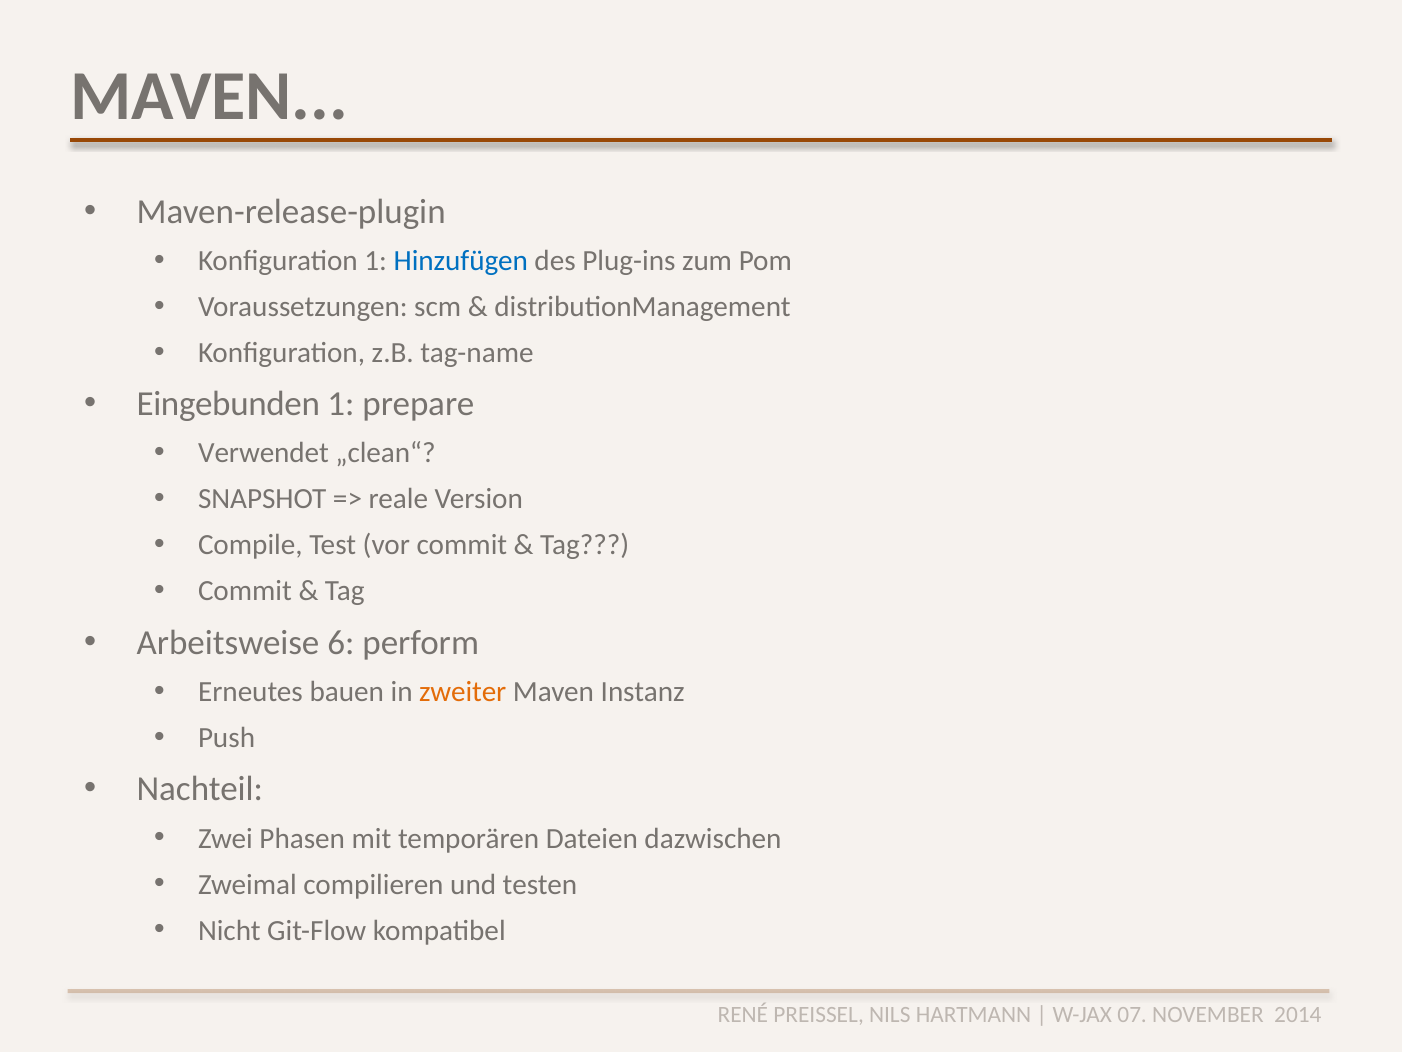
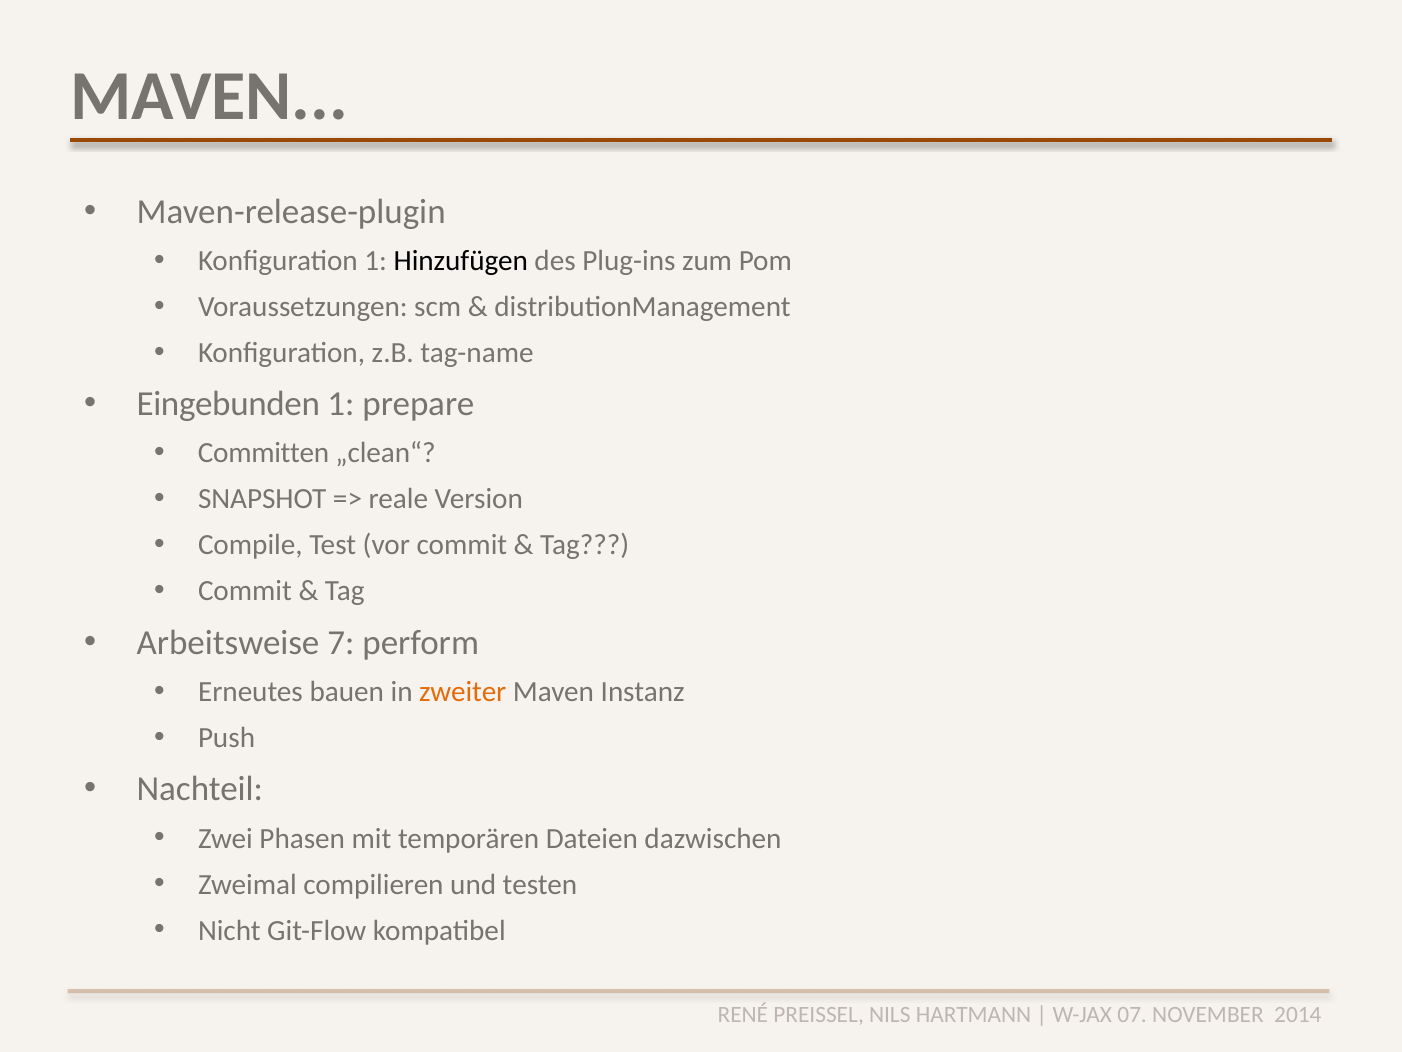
Hinzufügen colour: blue -> black
Verwendet: Verwendet -> Committen
6: 6 -> 7
